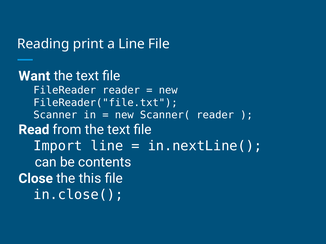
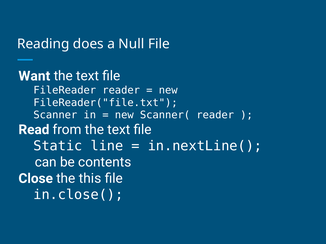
print: print -> does
a Line: Line -> Null
Import: Import -> Static
